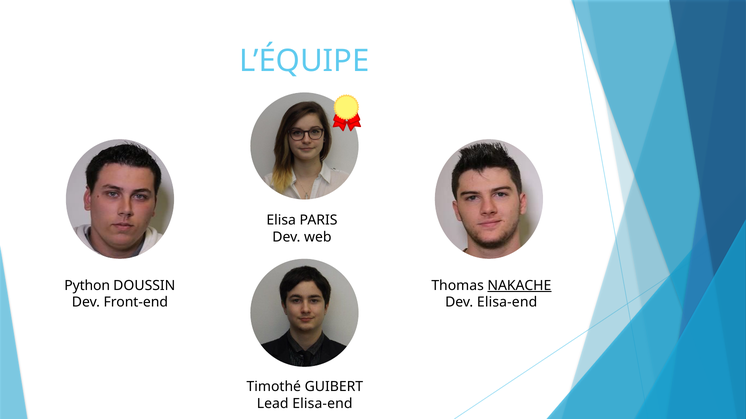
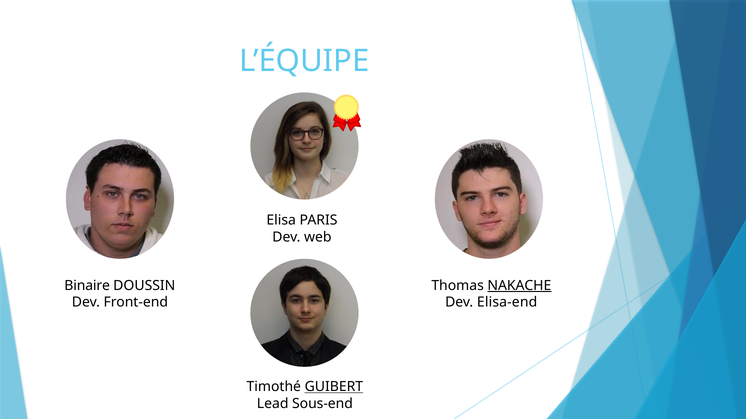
Python: Python -> Binaire
GUIBERT underline: none -> present
Lead Elisa-end: Elisa-end -> Sous-end
